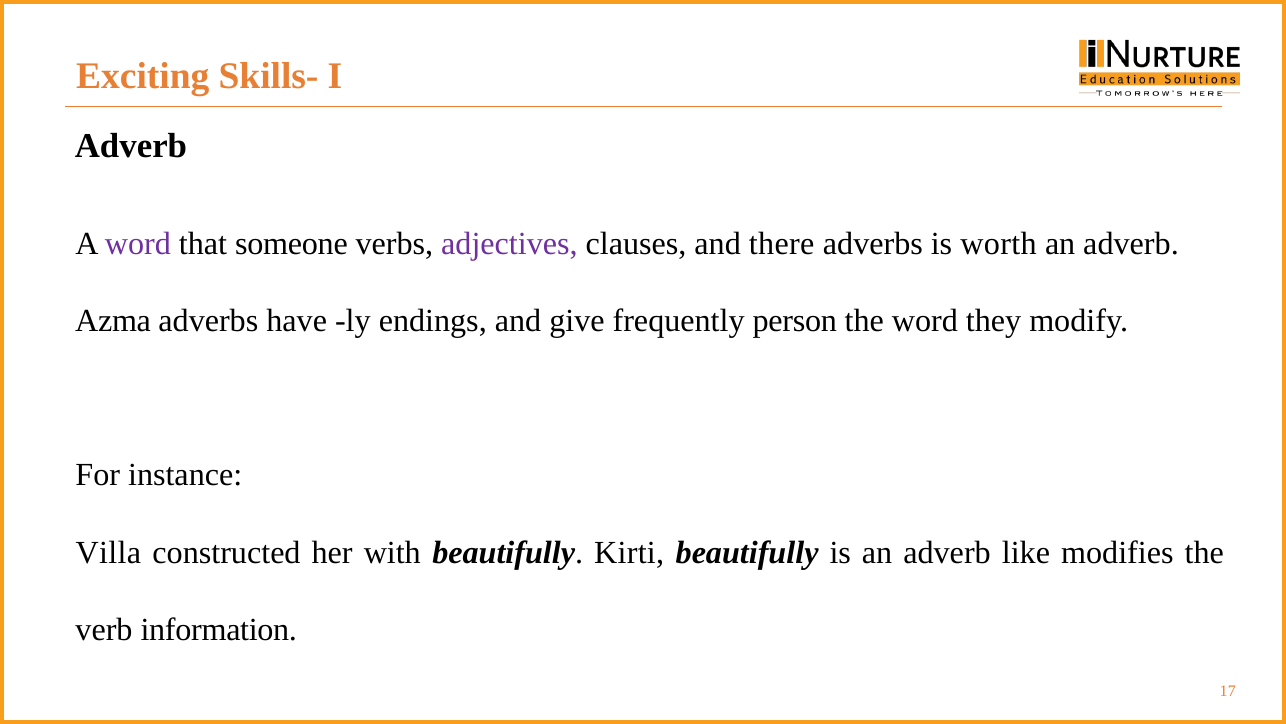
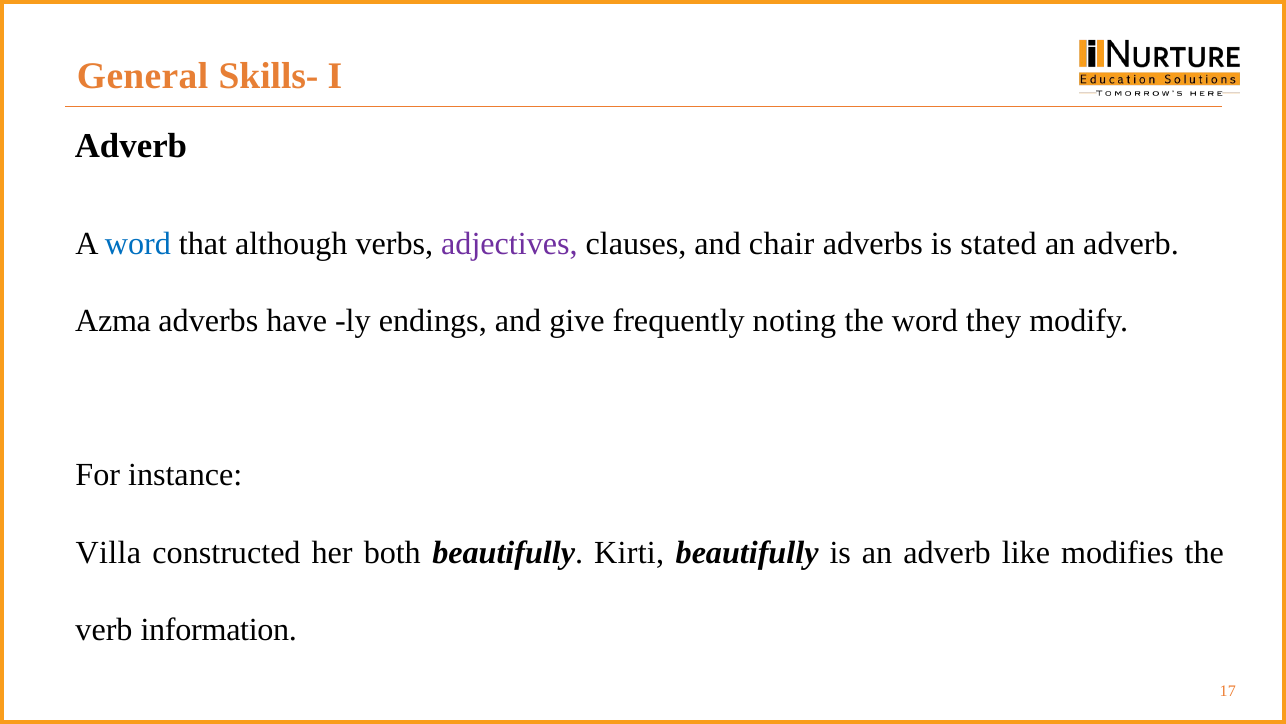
Exciting: Exciting -> General
word at (138, 243) colour: purple -> blue
someone: someone -> although
there: there -> chair
worth: worth -> stated
person: person -> noting
with: with -> both
